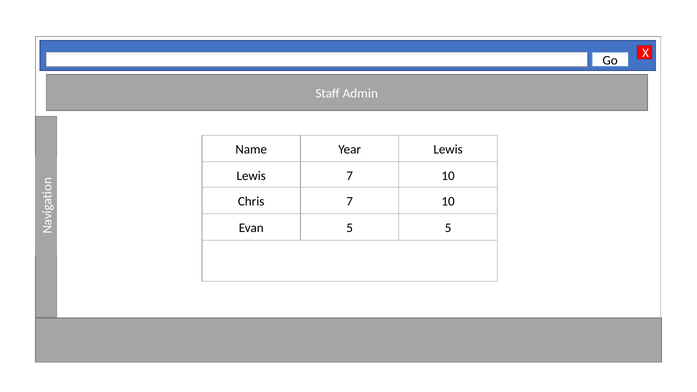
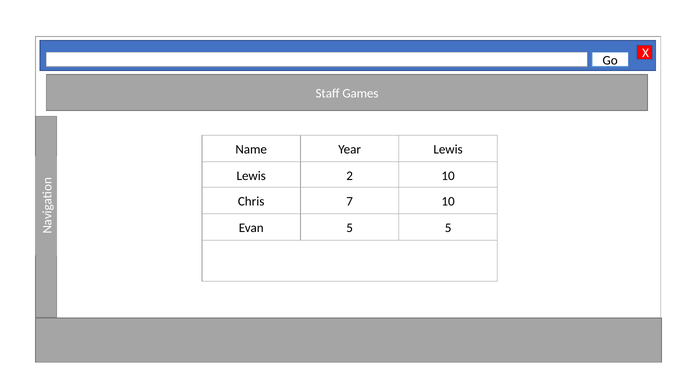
Admin: Admin -> Games
Lewis 7: 7 -> 2
